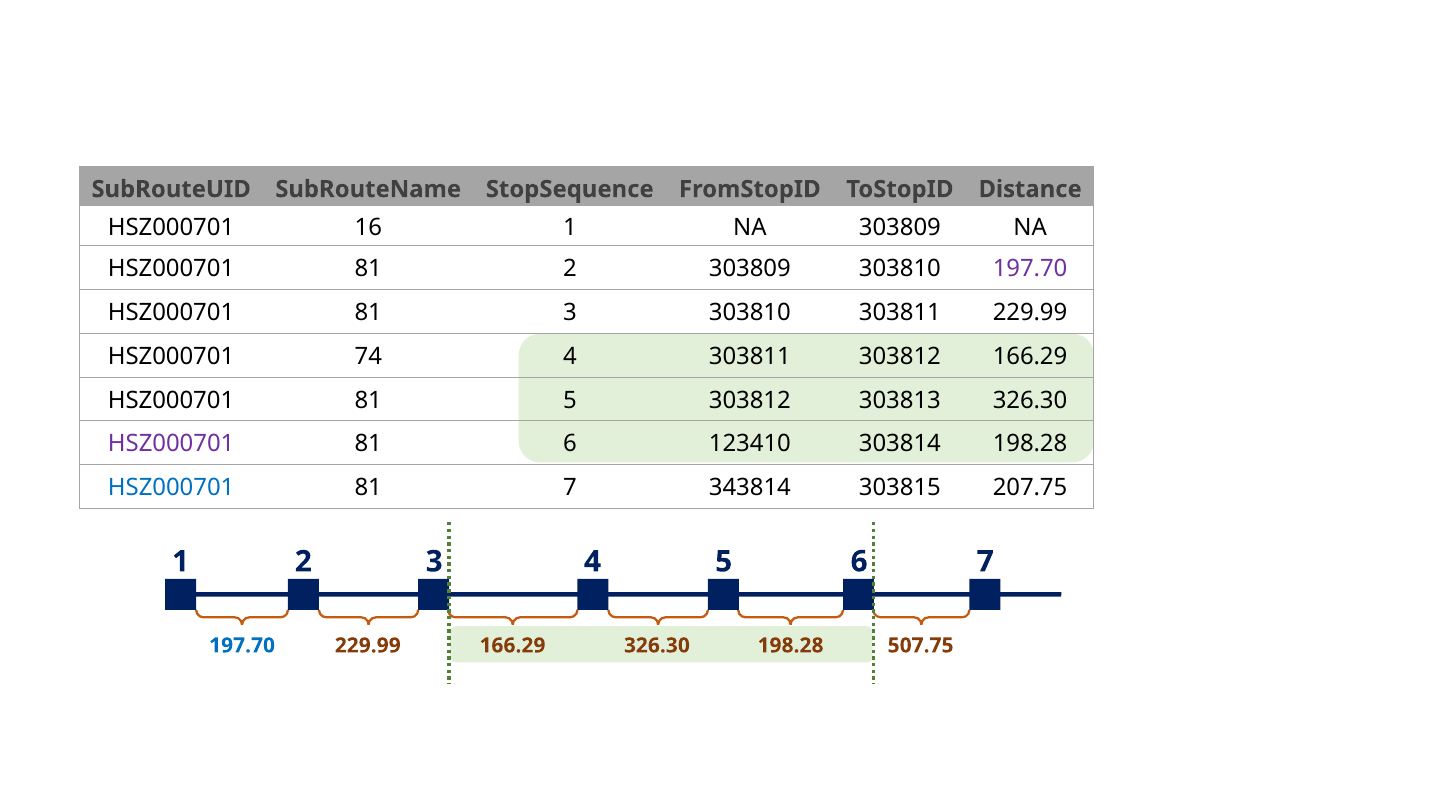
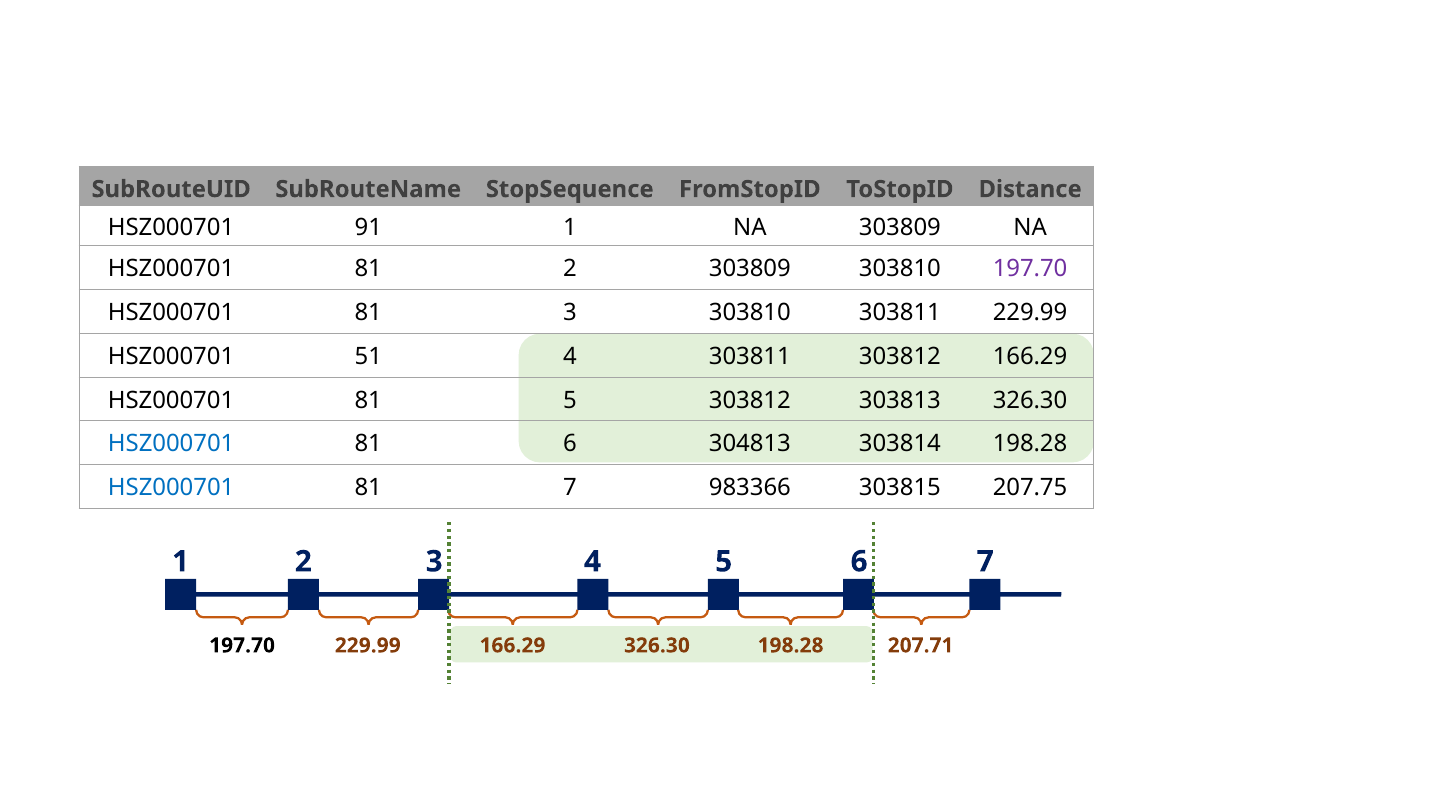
16: 16 -> 91
74: 74 -> 51
HSZ000701 at (171, 444) colour: purple -> blue
123410: 123410 -> 304813
343814: 343814 -> 983366
197.70 at (242, 645) colour: blue -> black
507.75: 507.75 -> 207.71
